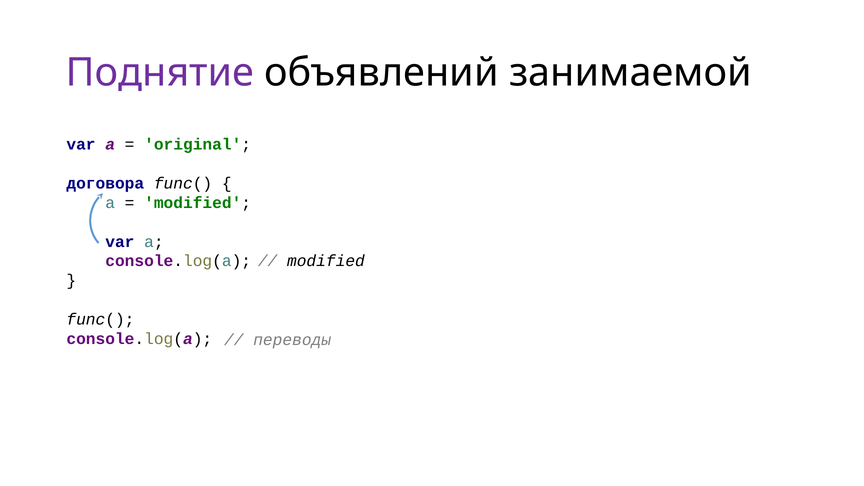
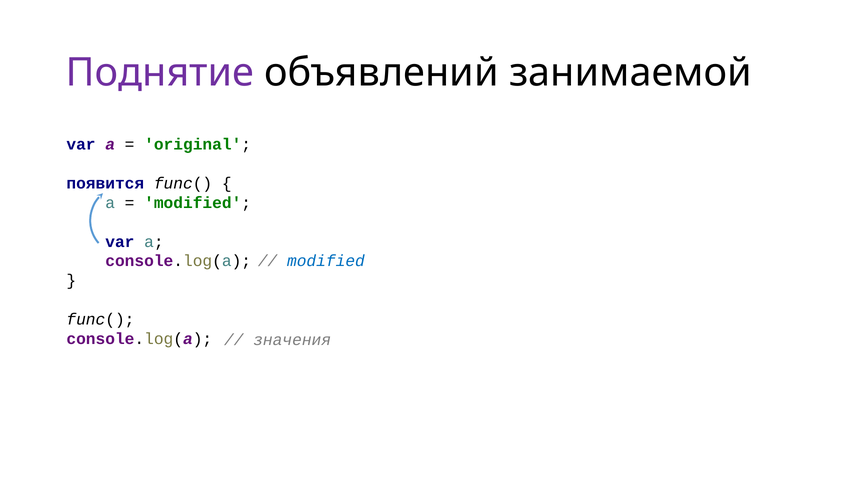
договора: договора -> появится
modified at (326, 261) colour: black -> blue
переводы: переводы -> значения
